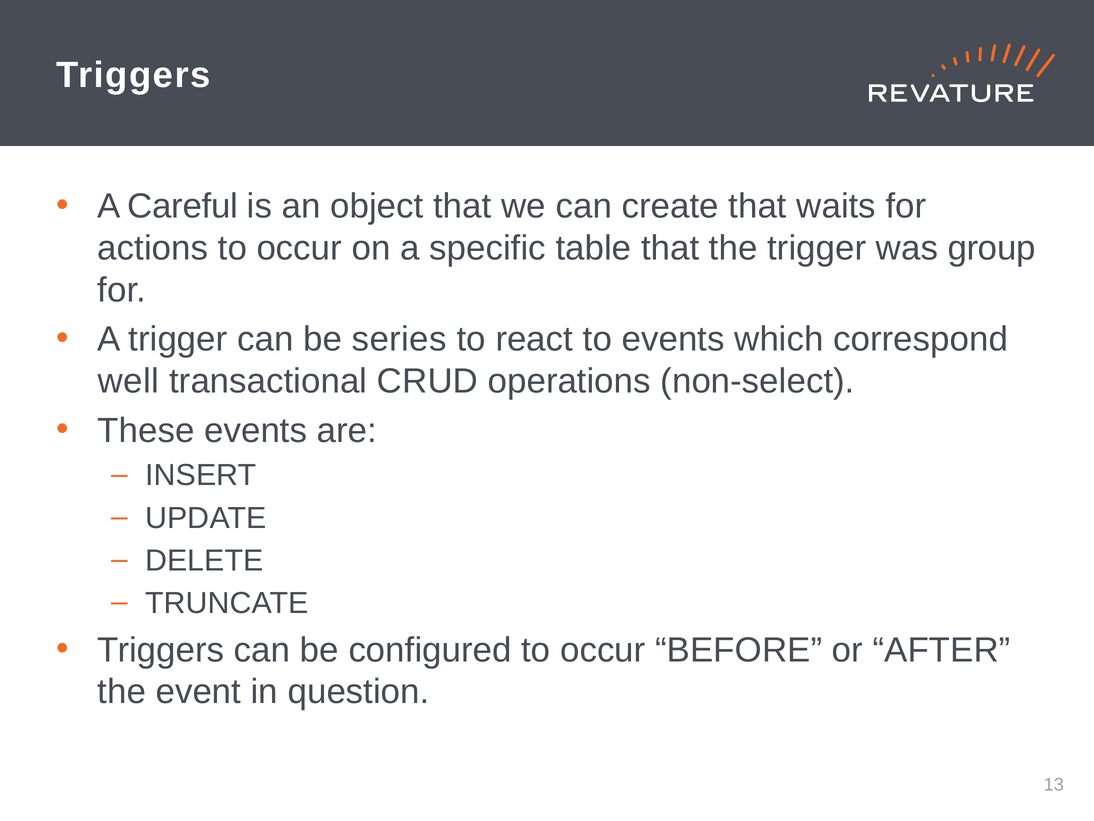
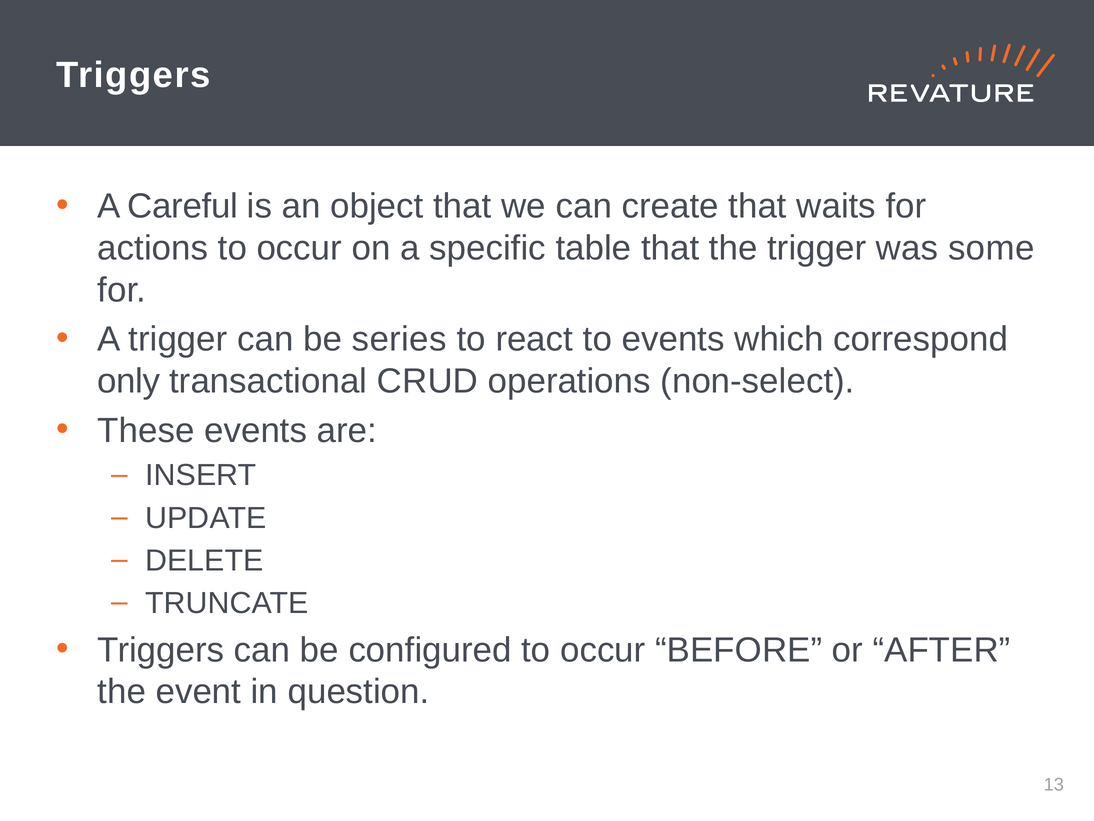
group: group -> some
well: well -> only
